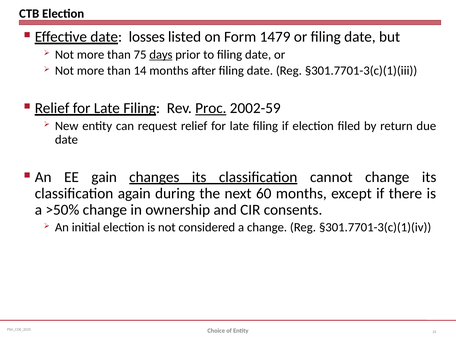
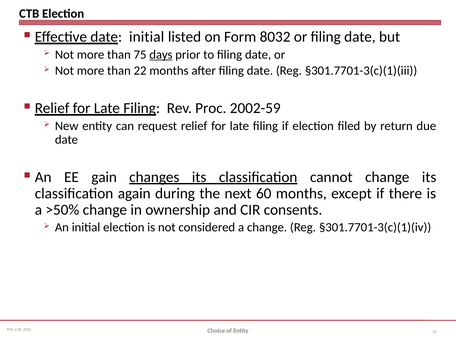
date losses: losses -> initial
1479: 1479 -> 8032
14: 14 -> 22
Proc underline: present -> none
